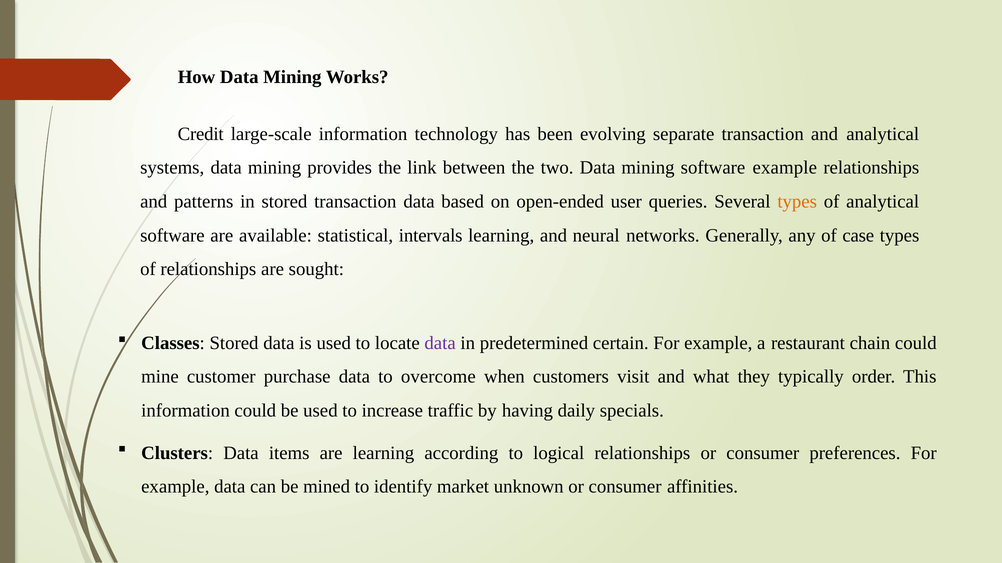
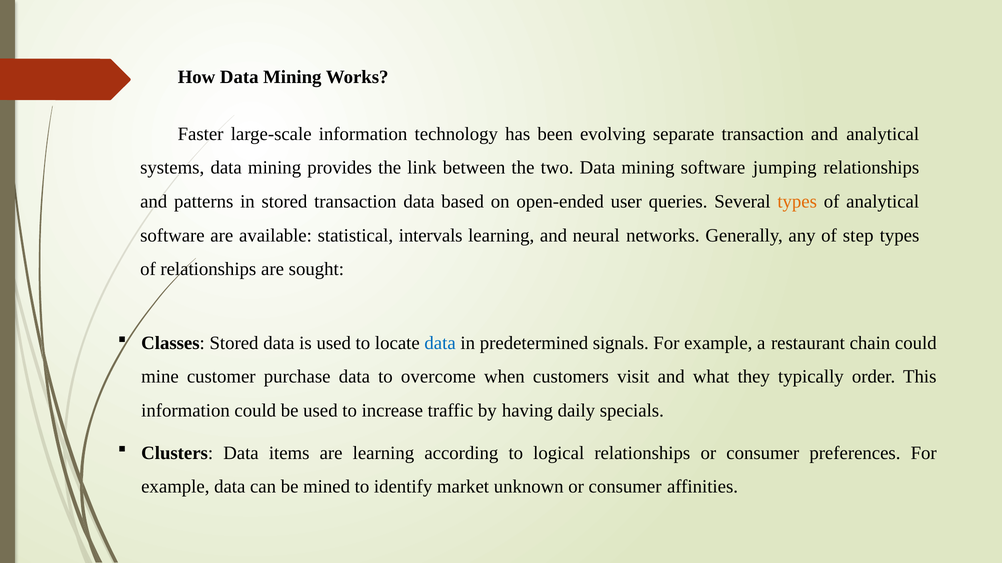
Credit: Credit -> Faster
software example: example -> jumping
case: case -> step
data at (440, 343) colour: purple -> blue
certain: certain -> signals
